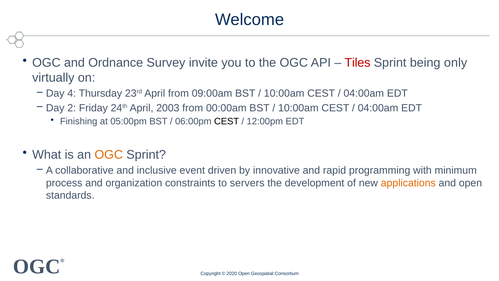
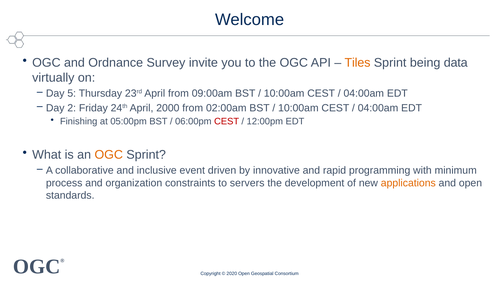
Tiles colour: red -> orange
only: only -> data
4: 4 -> 5
2003: 2003 -> 2000
00:00am: 00:00am -> 02:00am
CEST at (227, 121) colour: black -> red
